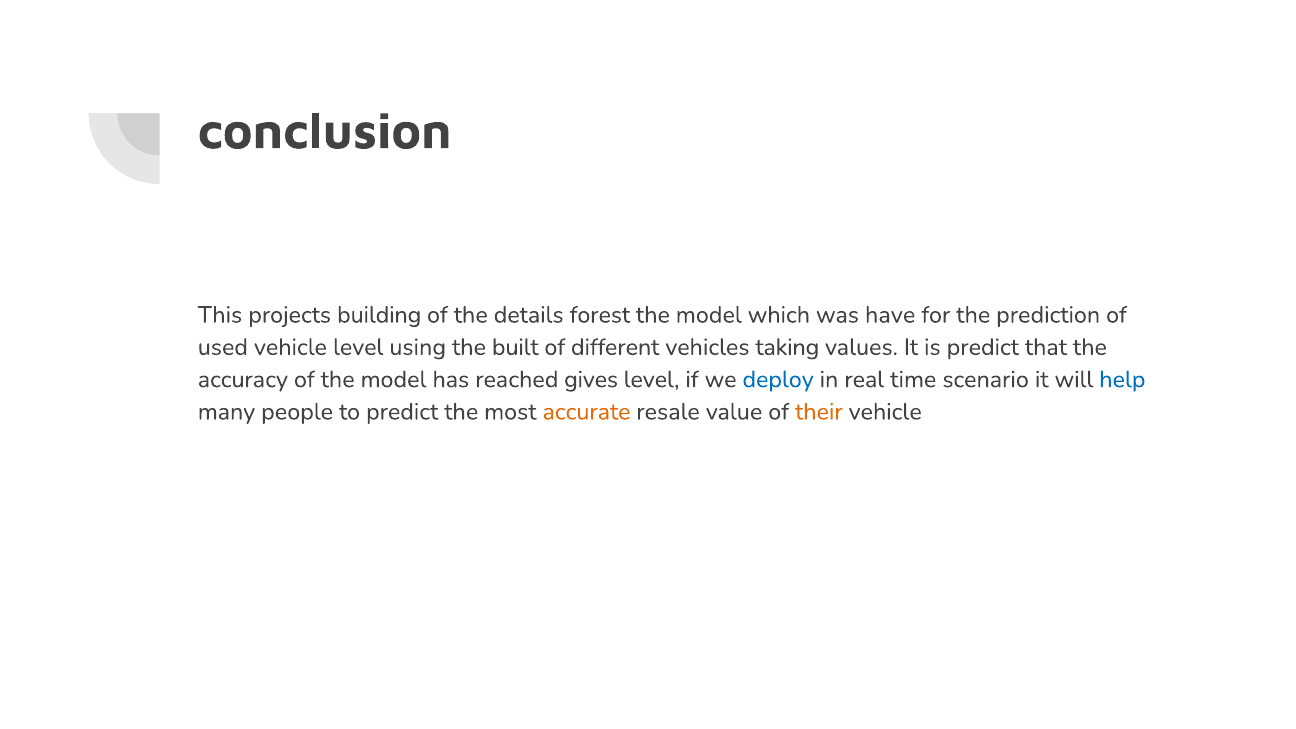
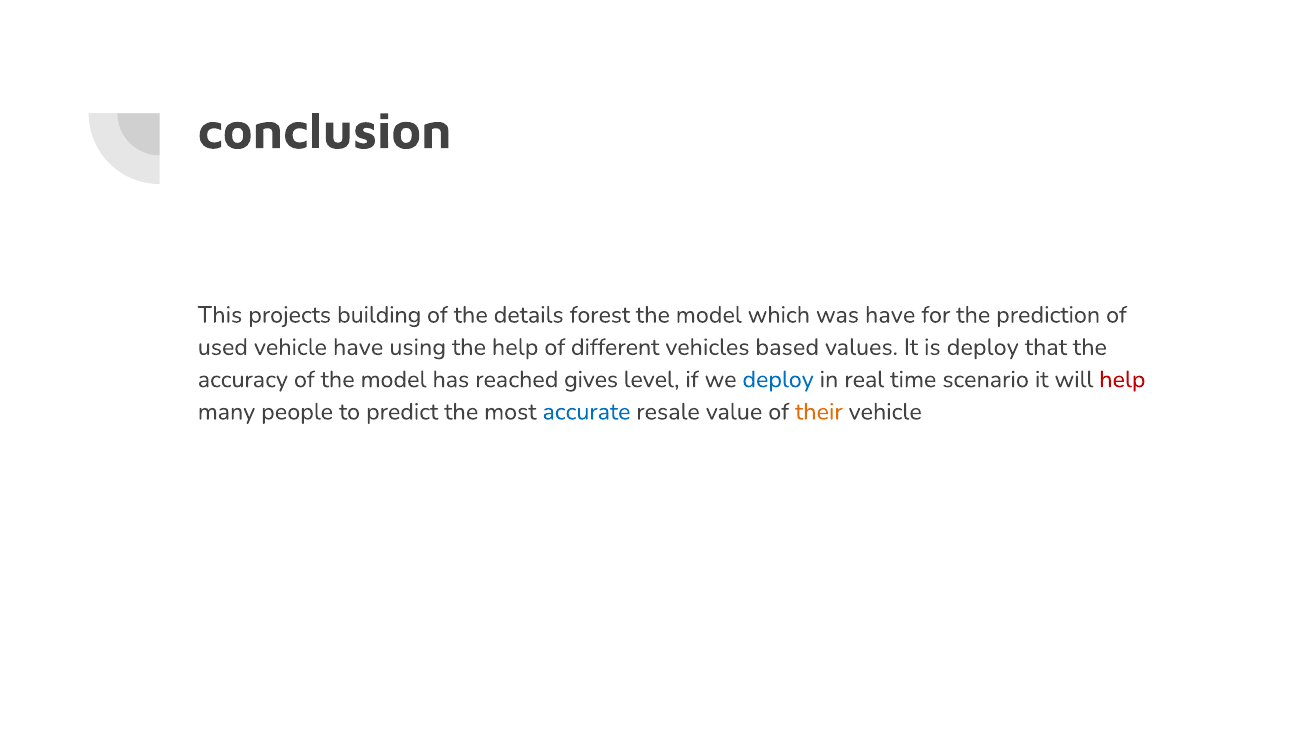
vehicle level: level -> have
the built: built -> help
taking: taking -> based
is predict: predict -> deploy
help at (1122, 379) colour: blue -> red
accurate colour: orange -> blue
